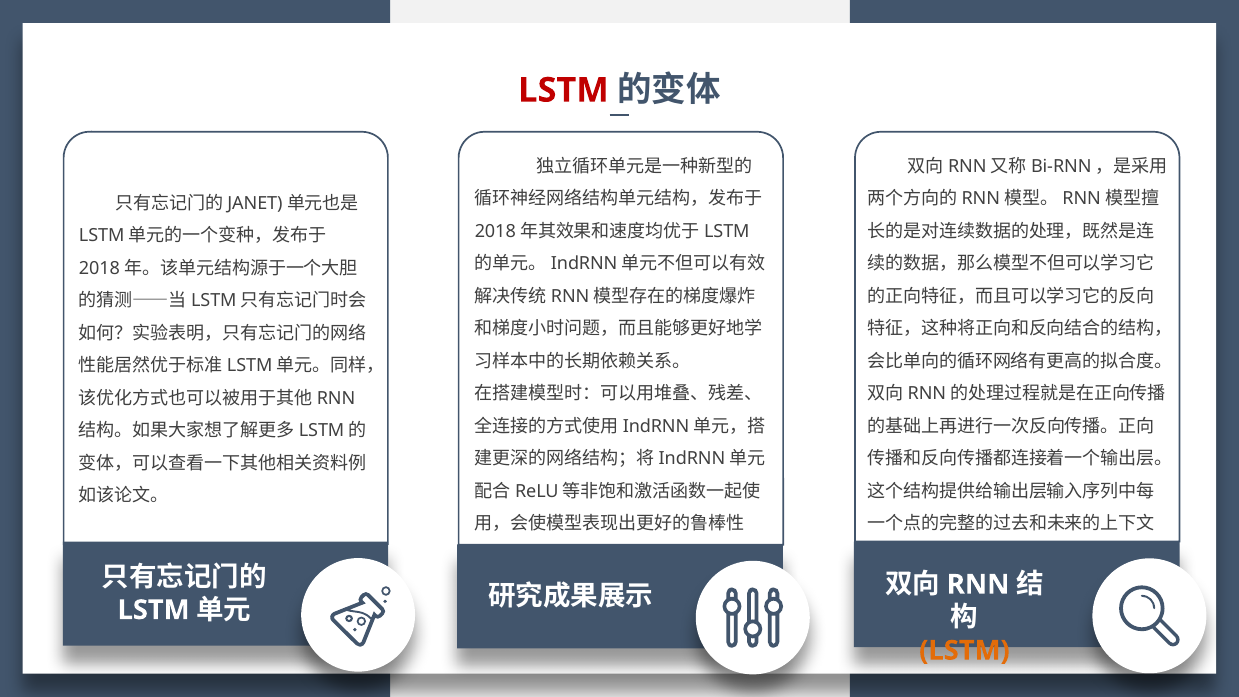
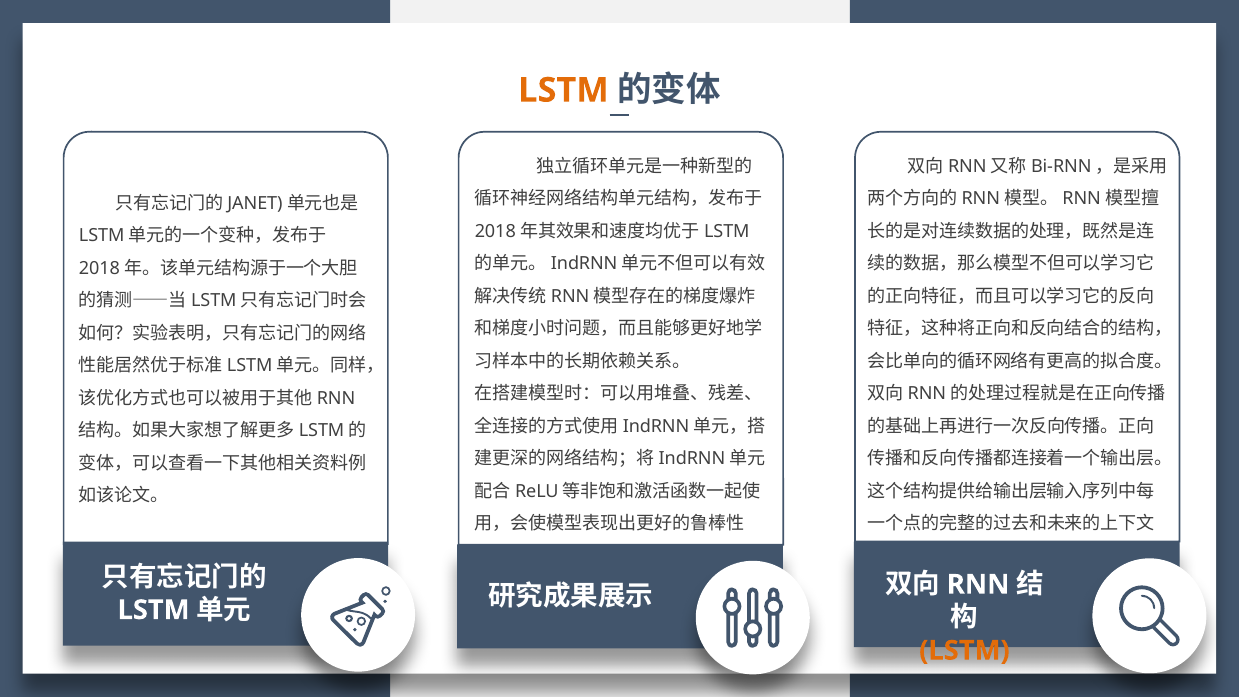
LSTM at (564, 90) colour: red -> orange
